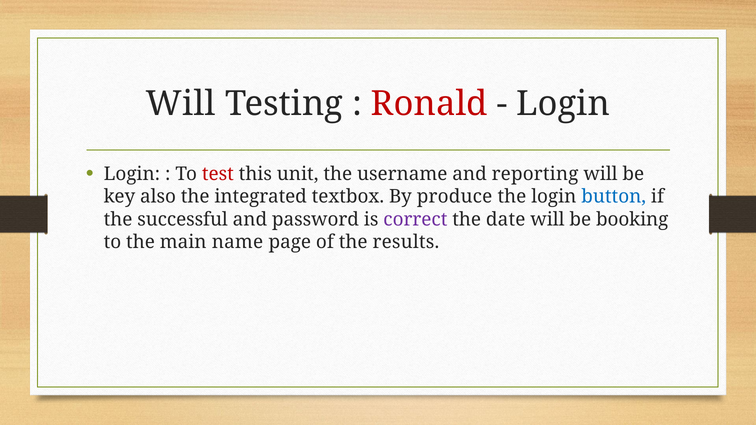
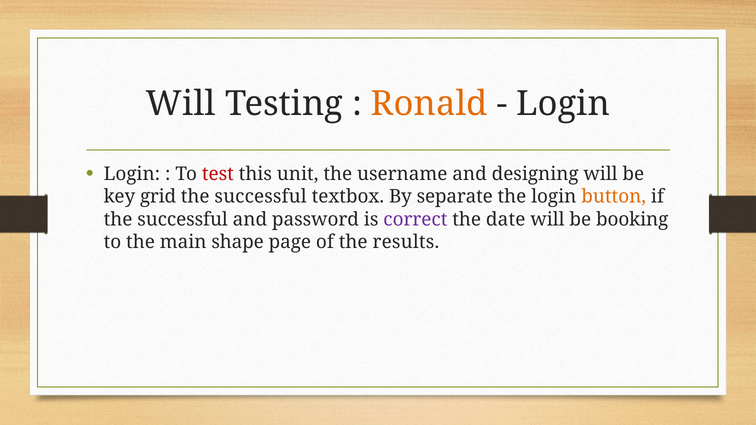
Ronald colour: red -> orange
reporting: reporting -> designing
also: also -> grid
integrated at (261, 197): integrated -> successful
produce: produce -> separate
button colour: blue -> orange
name: name -> shape
